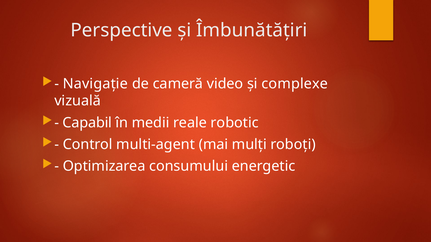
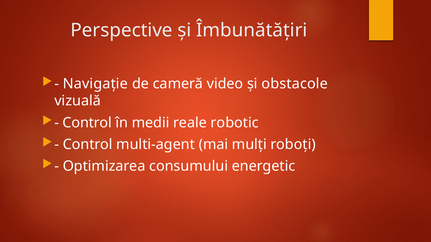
complexe: complexe -> obstacole
Capabil at (87, 123): Capabil -> Control
